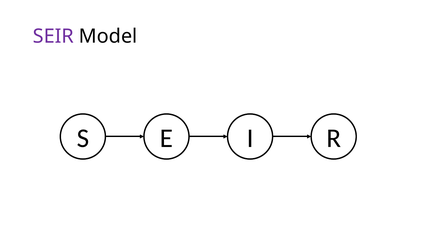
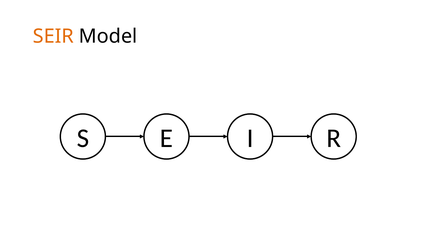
SEIR colour: purple -> orange
